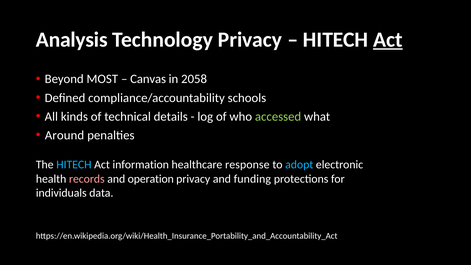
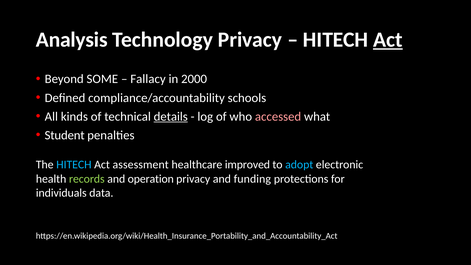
MOST: MOST -> SOME
Canvas: Canvas -> Fallacy
2058: 2058 -> 2000
details underline: none -> present
accessed colour: light green -> pink
Around: Around -> Student
information: information -> assessment
response: response -> improved
records colour: pink -> light green
